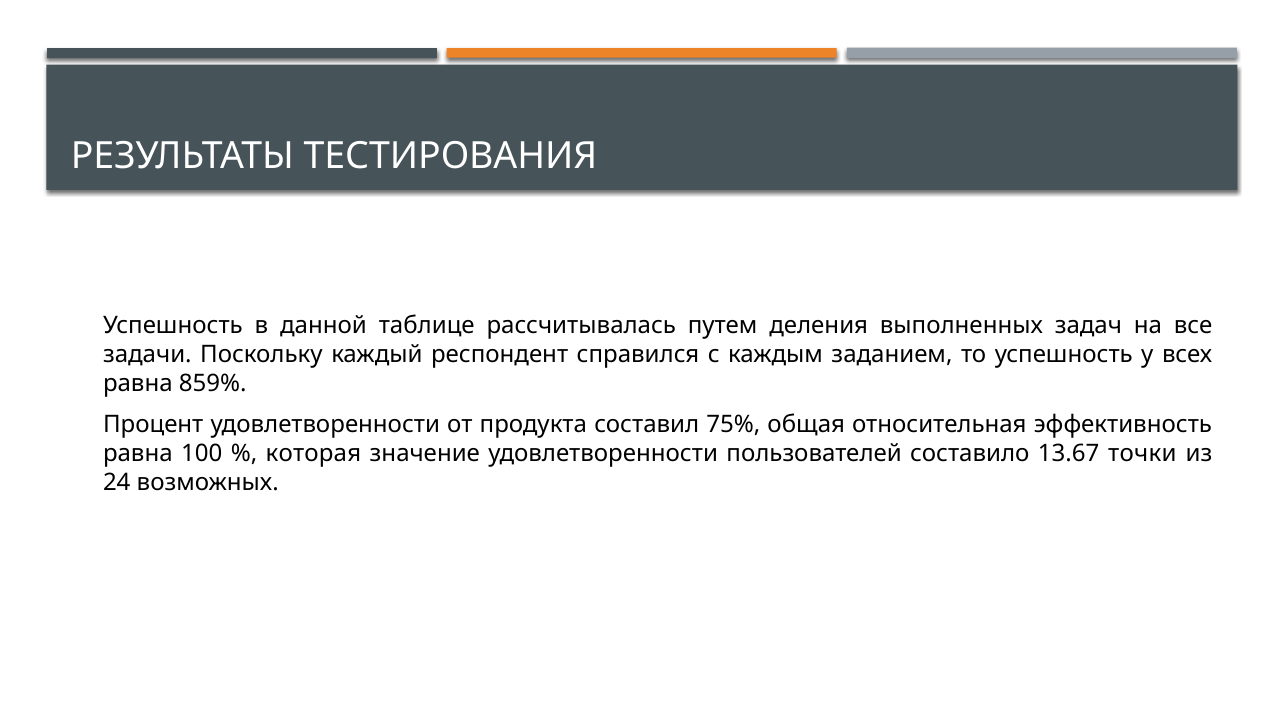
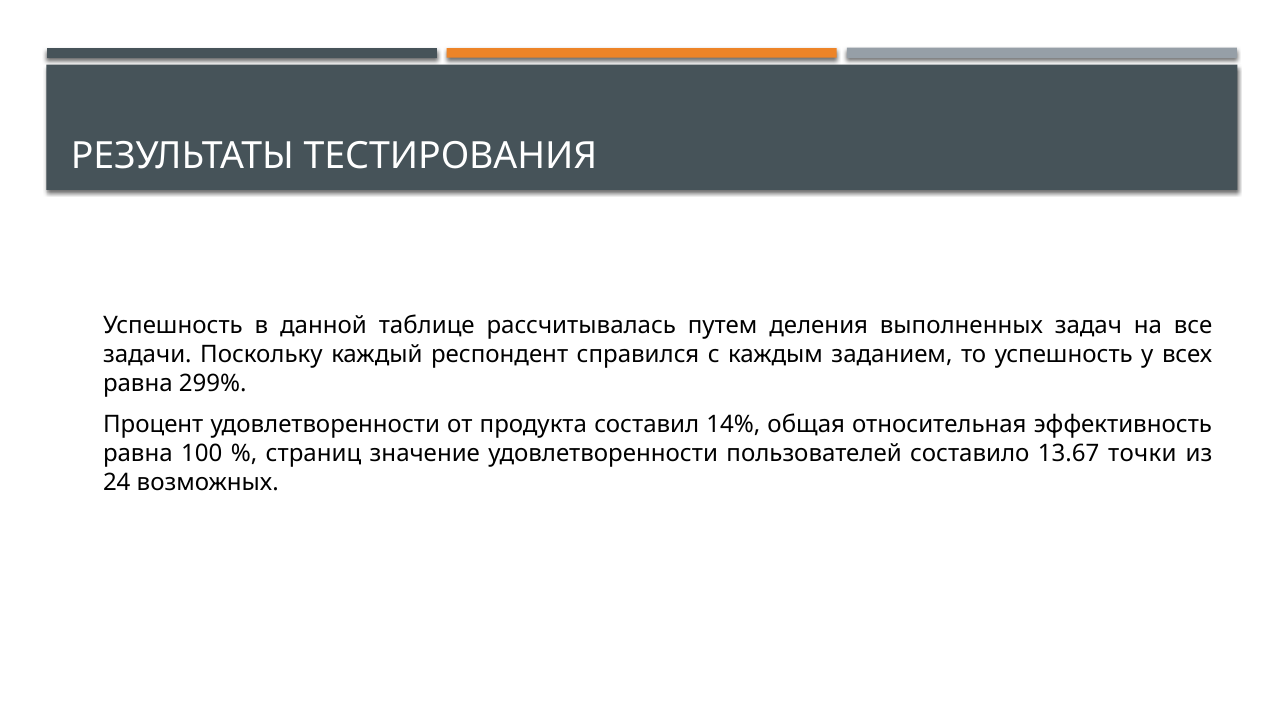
859%: 859% -> 299%
75%: 75% -> 14%
которая: которая -> страниц
